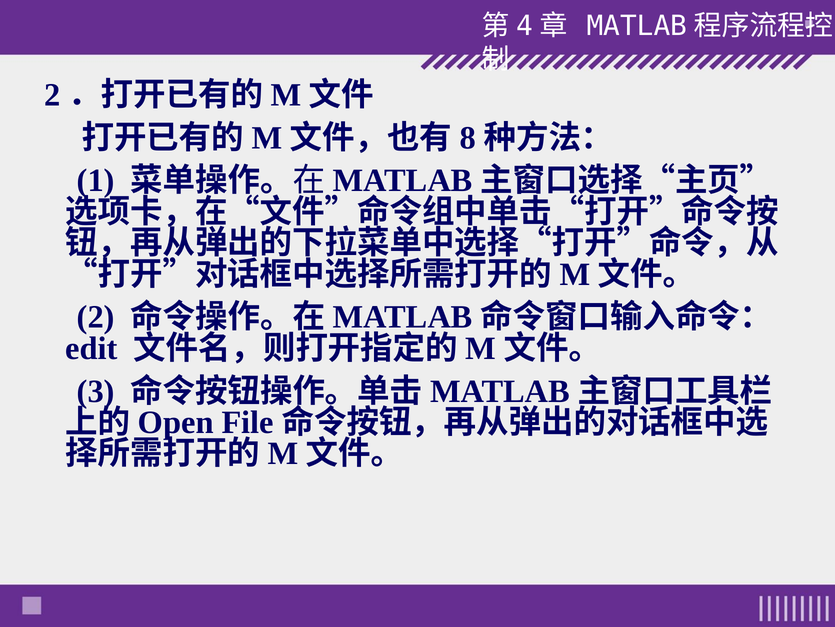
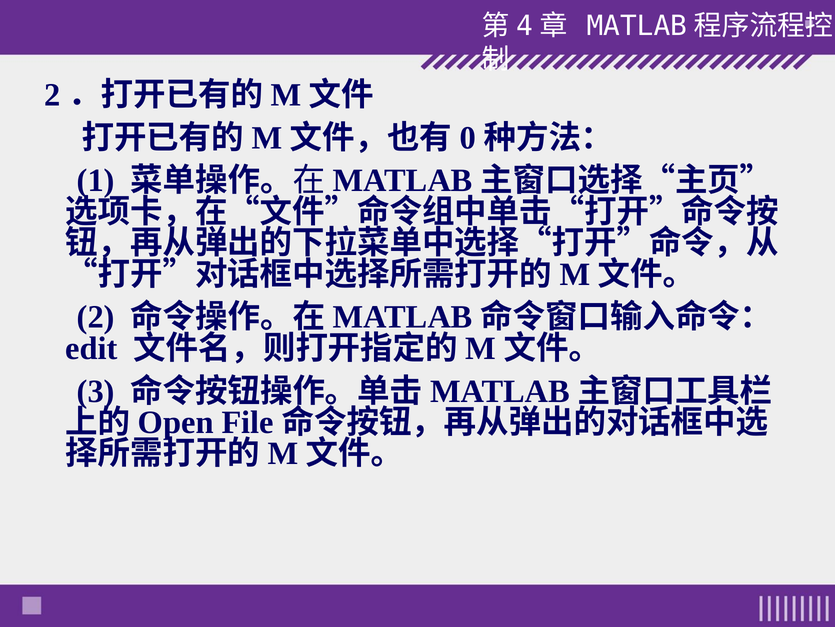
8: 8 -> 0
